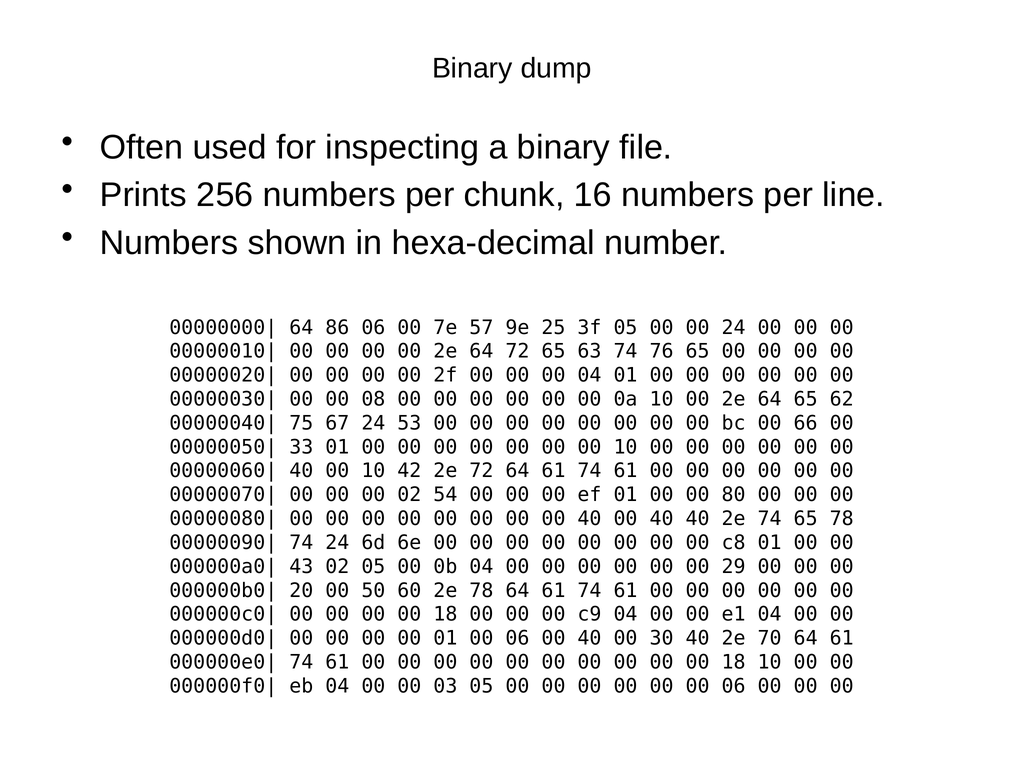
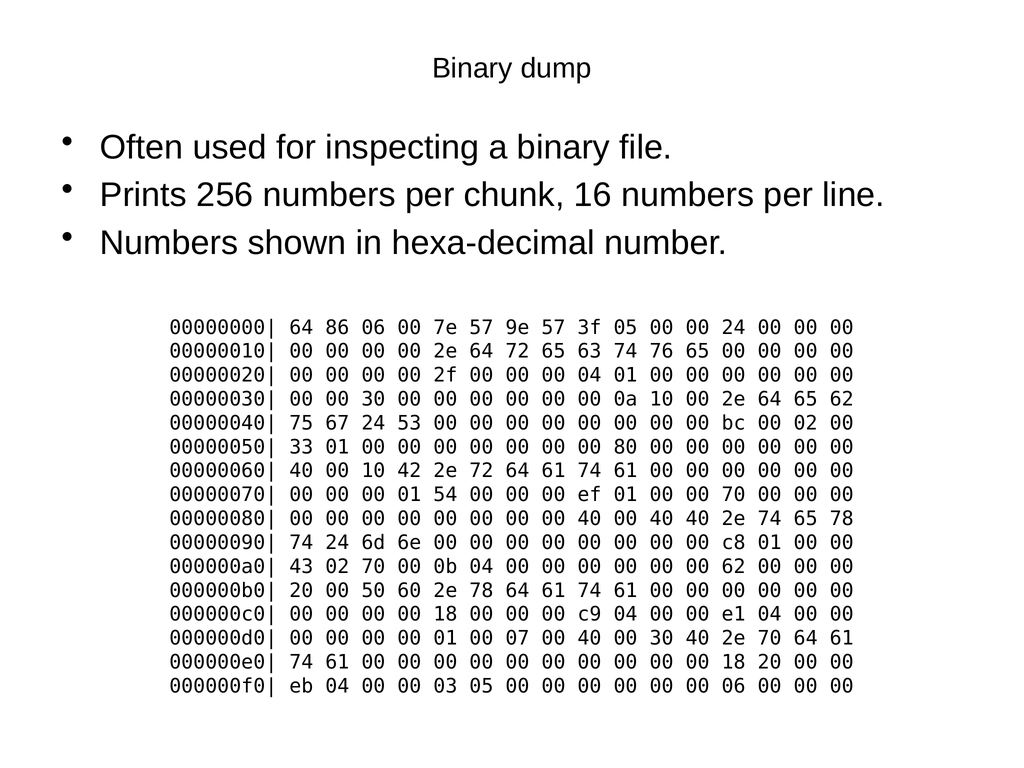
9e 25: 25 -> 57
00 00 08: 08 -> 30
00 66: 66 -> 02
00 00 10: 10 -> 80
02 at (409, 495): 02 -> 01
00 80: 80 -> 70
02 05: 05 -> 70
00 29: 29 -> 62
01 00 06: 06 -> 07
18 10: 10 -> 20
